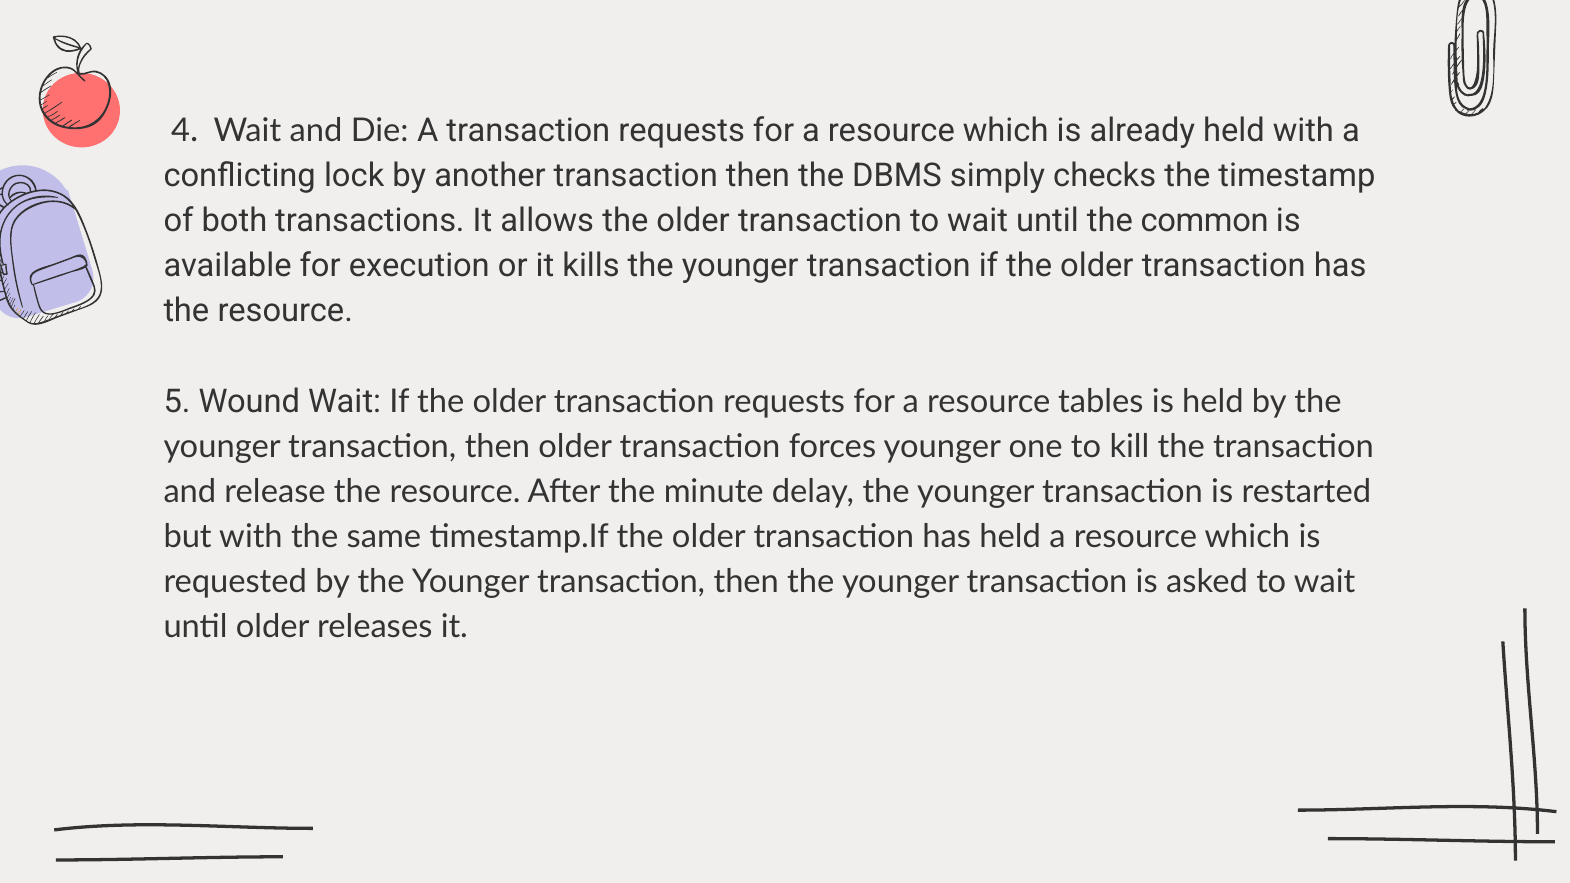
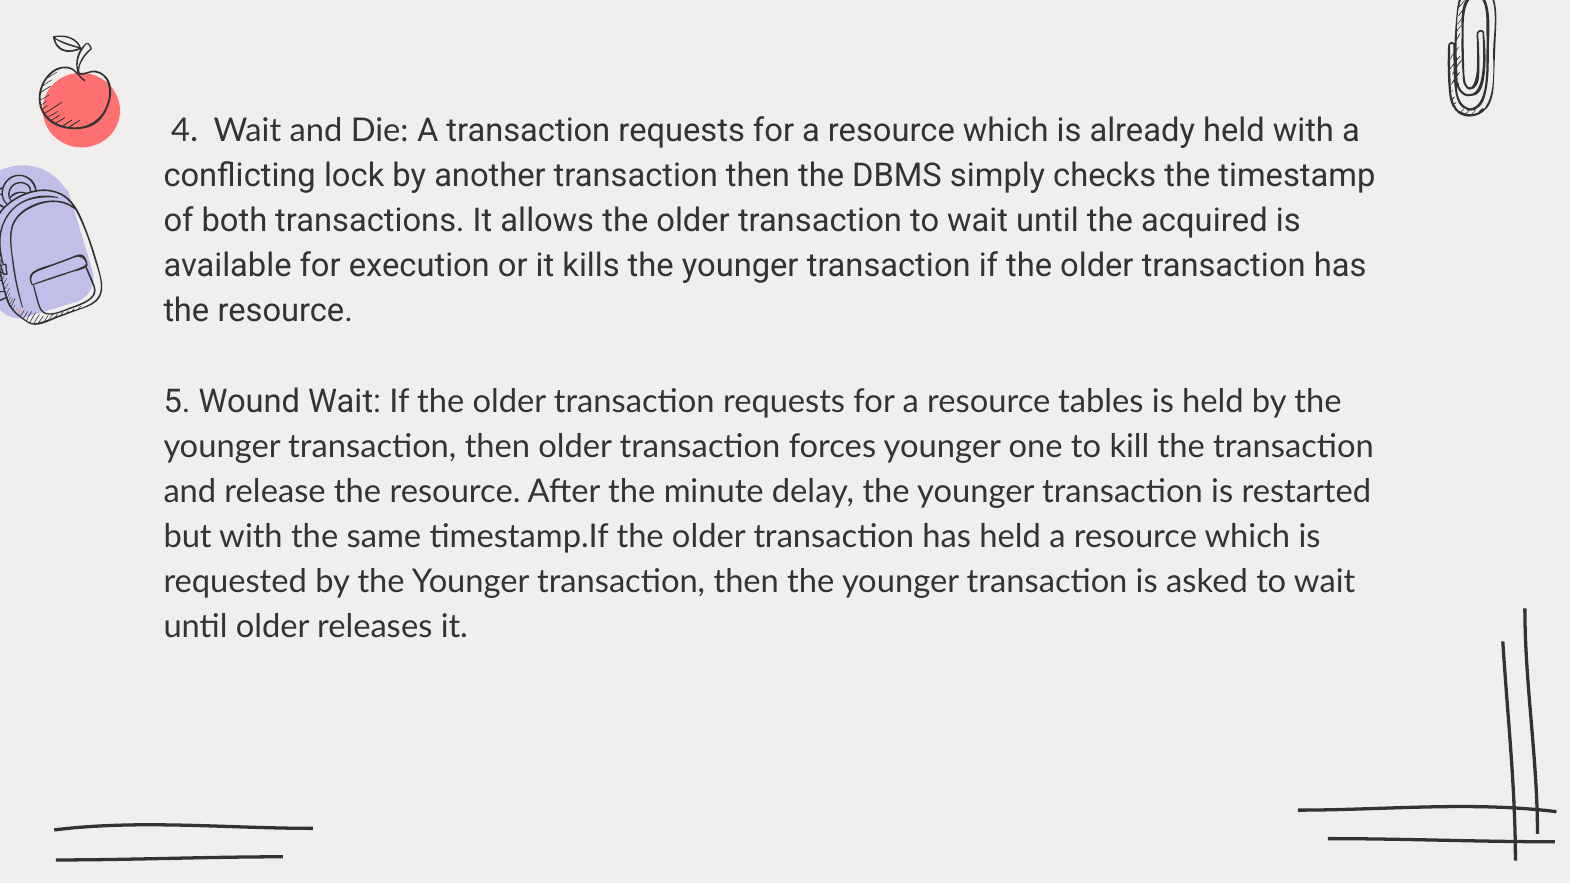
common: common -> acquired
